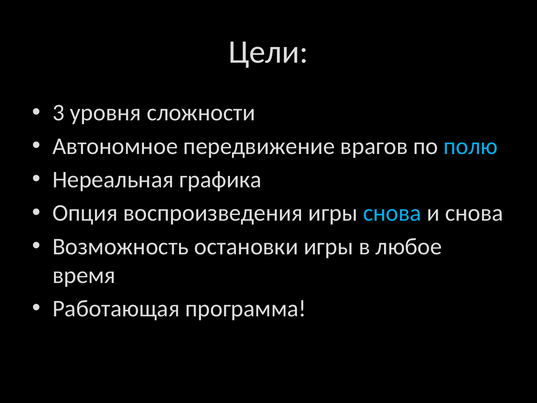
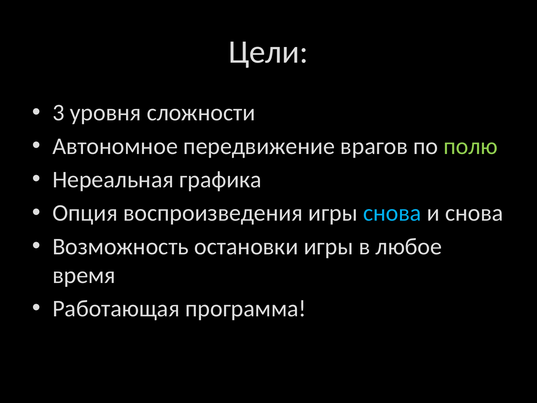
полю colour: light blue -> light green
